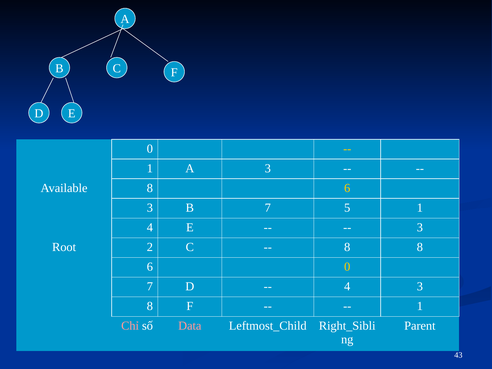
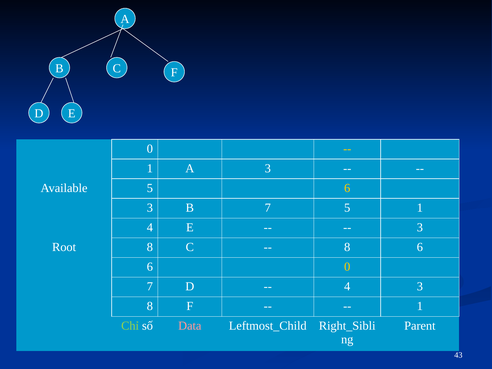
Available 8: 8 -> 5
Root 2: 2 -> 8
8 8: 8 -> 6
Chỉ colour: pink -> light green
